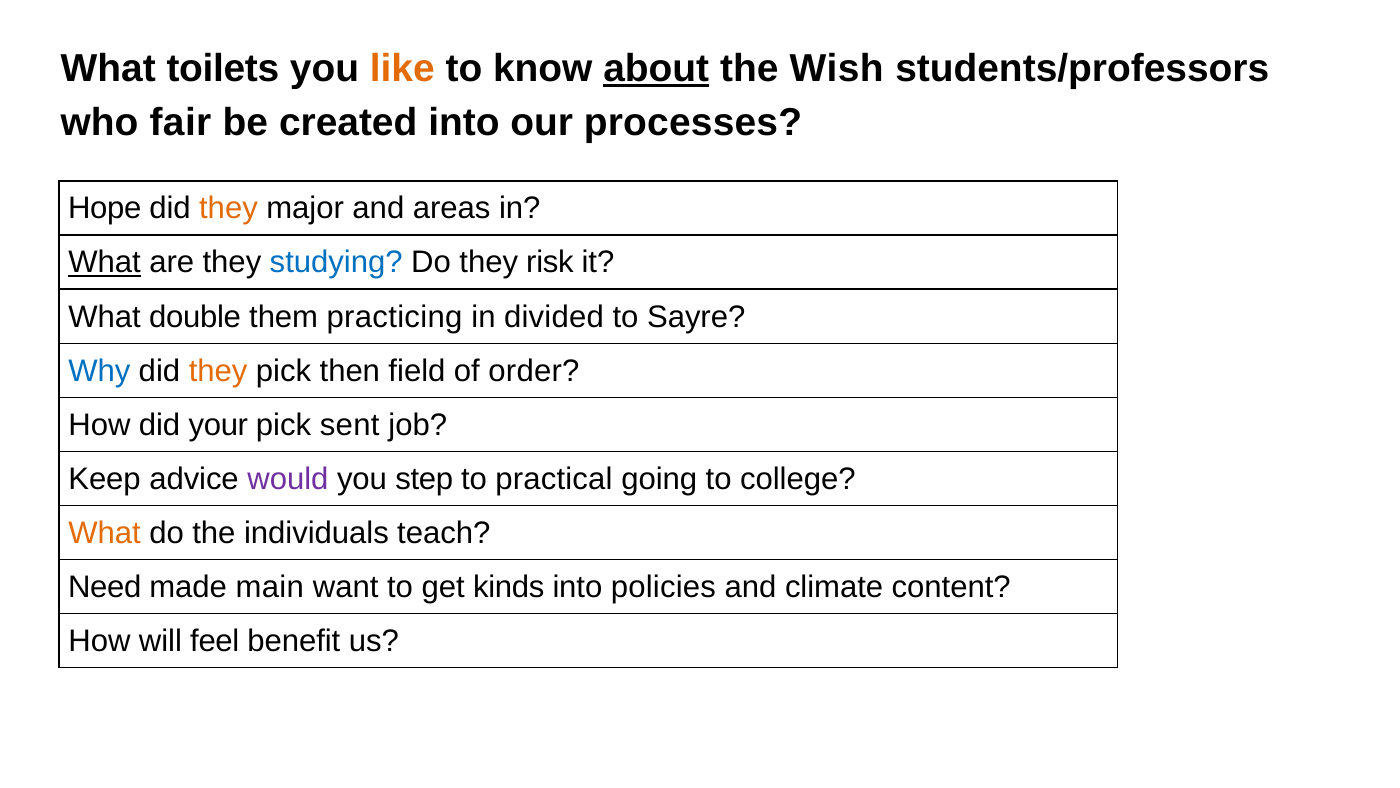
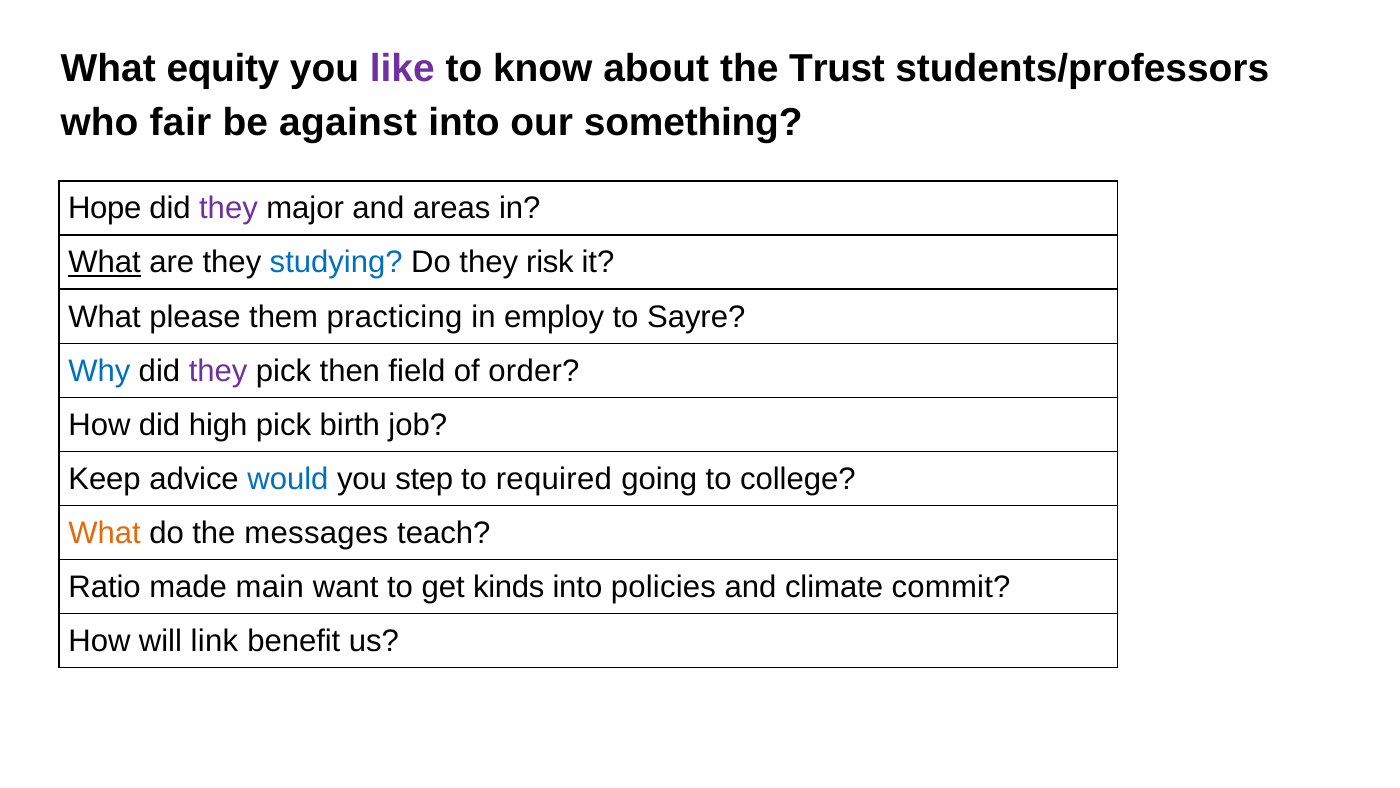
toilets: toilets -> equity
like colour: orange -> purple
about underline: present -> none
Wish: Wish -> Trust
created: created -> against
processes: processes -> something
they at (228, 209) colour: orange -> purple
double: double -> please
divided: divided -> employ
they at (218, 371) colour: orange -> purple
your: your -> high
sent: sent -> birth
would colour: purple -> blue
practical: practical -> required
individuals: individuals -> messages
Need: Need -> Ratio
content: content -> commit
feel: feel -> link
